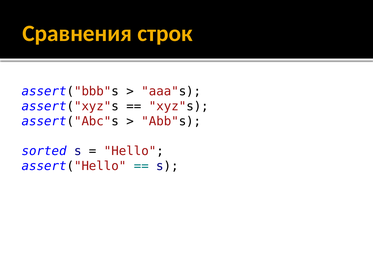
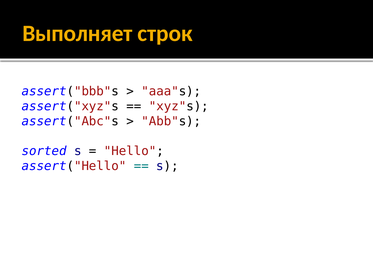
Сравнения: Сравнения -> Выполняет
